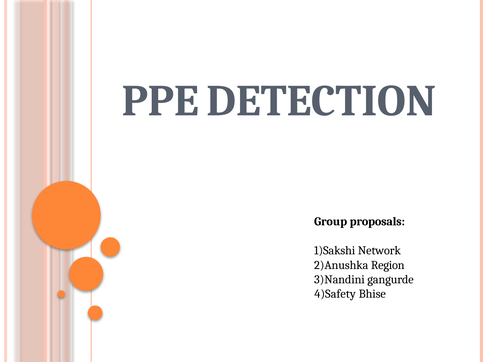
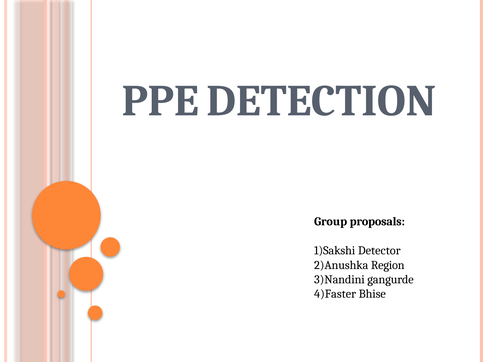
Network: Network -> Detector
4)Safety: 4)Safety -> 4)Faster
